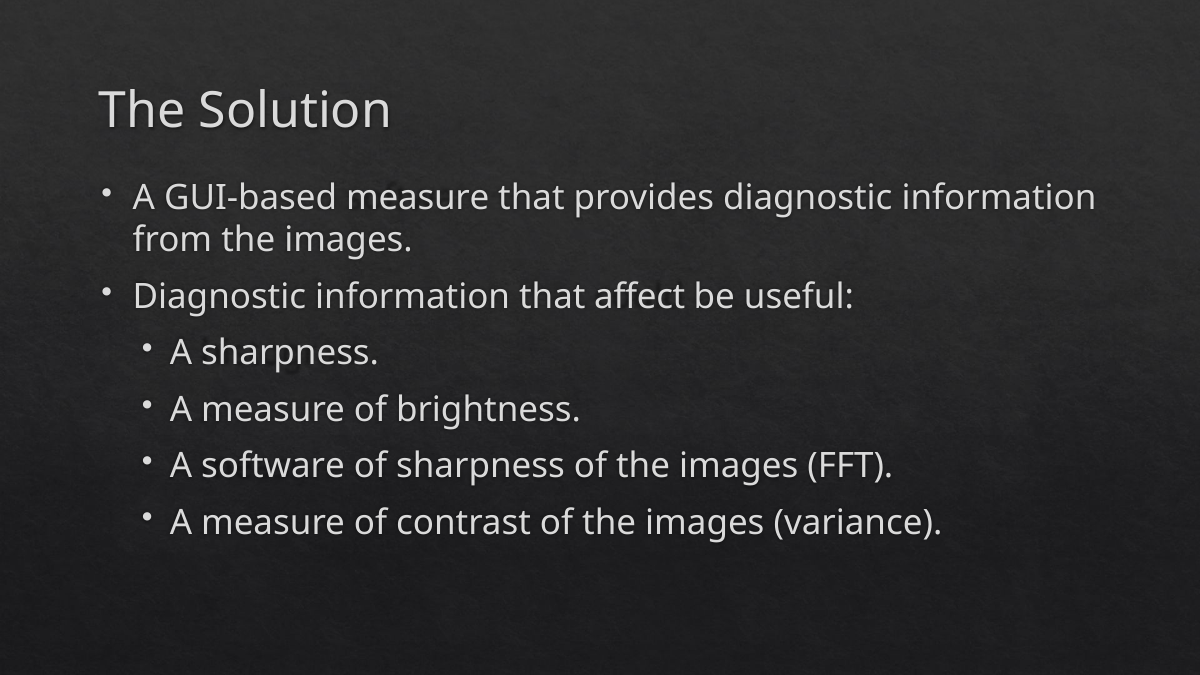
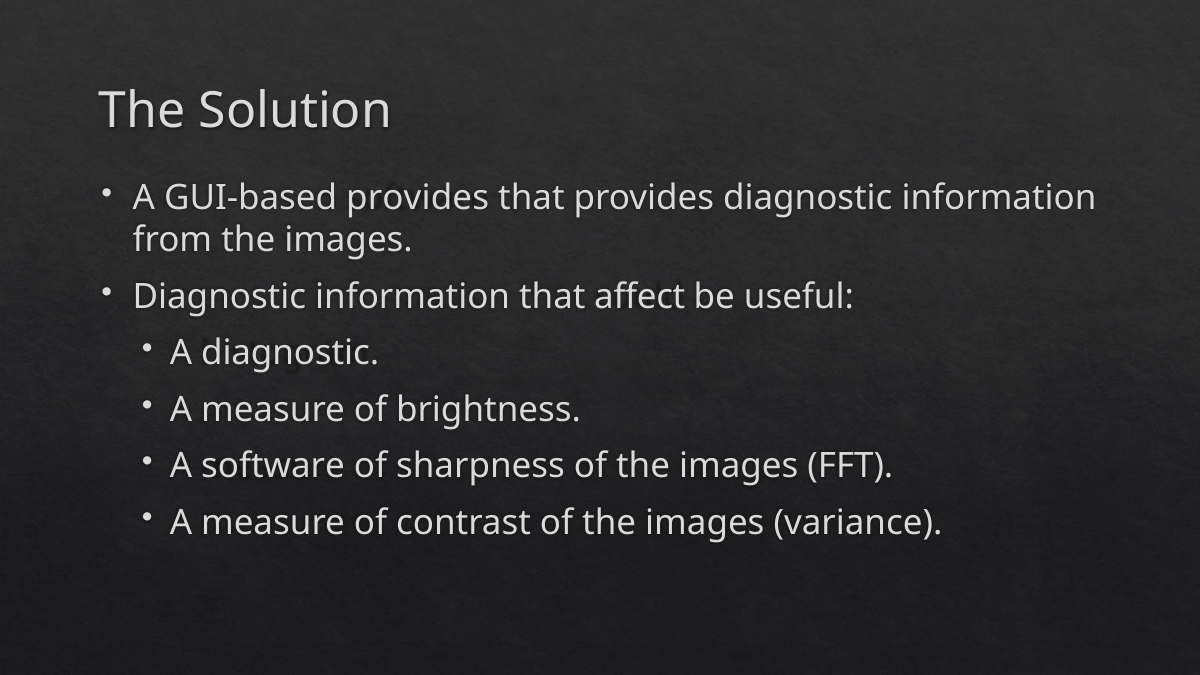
GUI-based measure: measure -> provides
A sharpness: sharpness -> diagnostic
